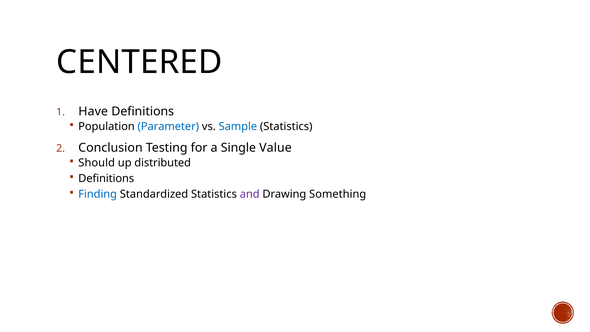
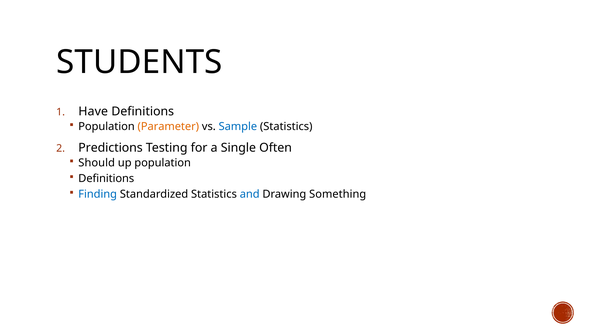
CENTERED: CENTERED -> STUDENTS
Parameter colour: blue -> orange
Conclusion: Conclusion -> Predictions
Value: Value -> Often
up distributed: distributed -> population
and colour: purple -> blue
